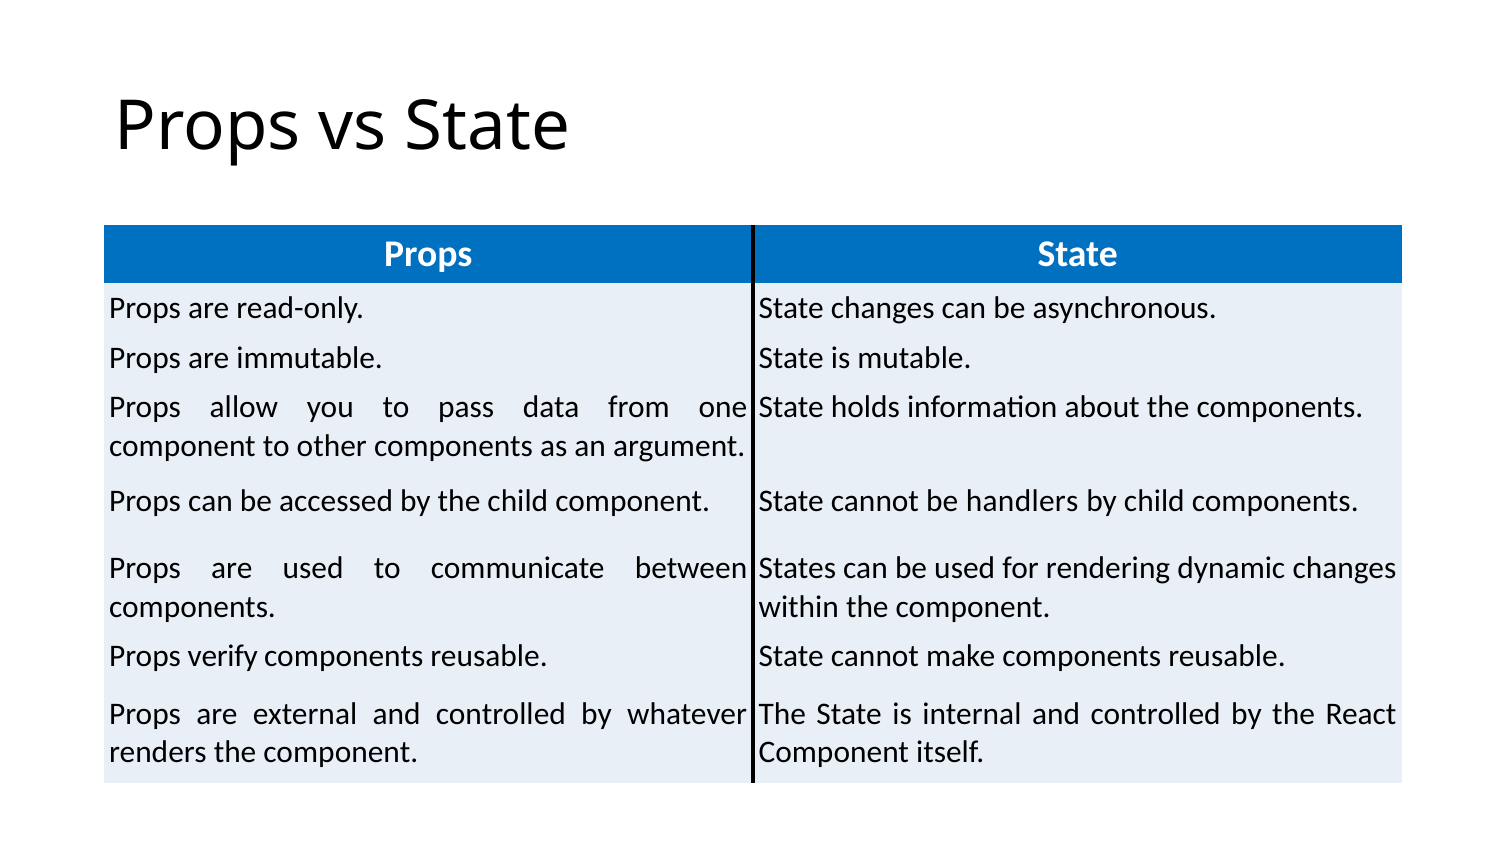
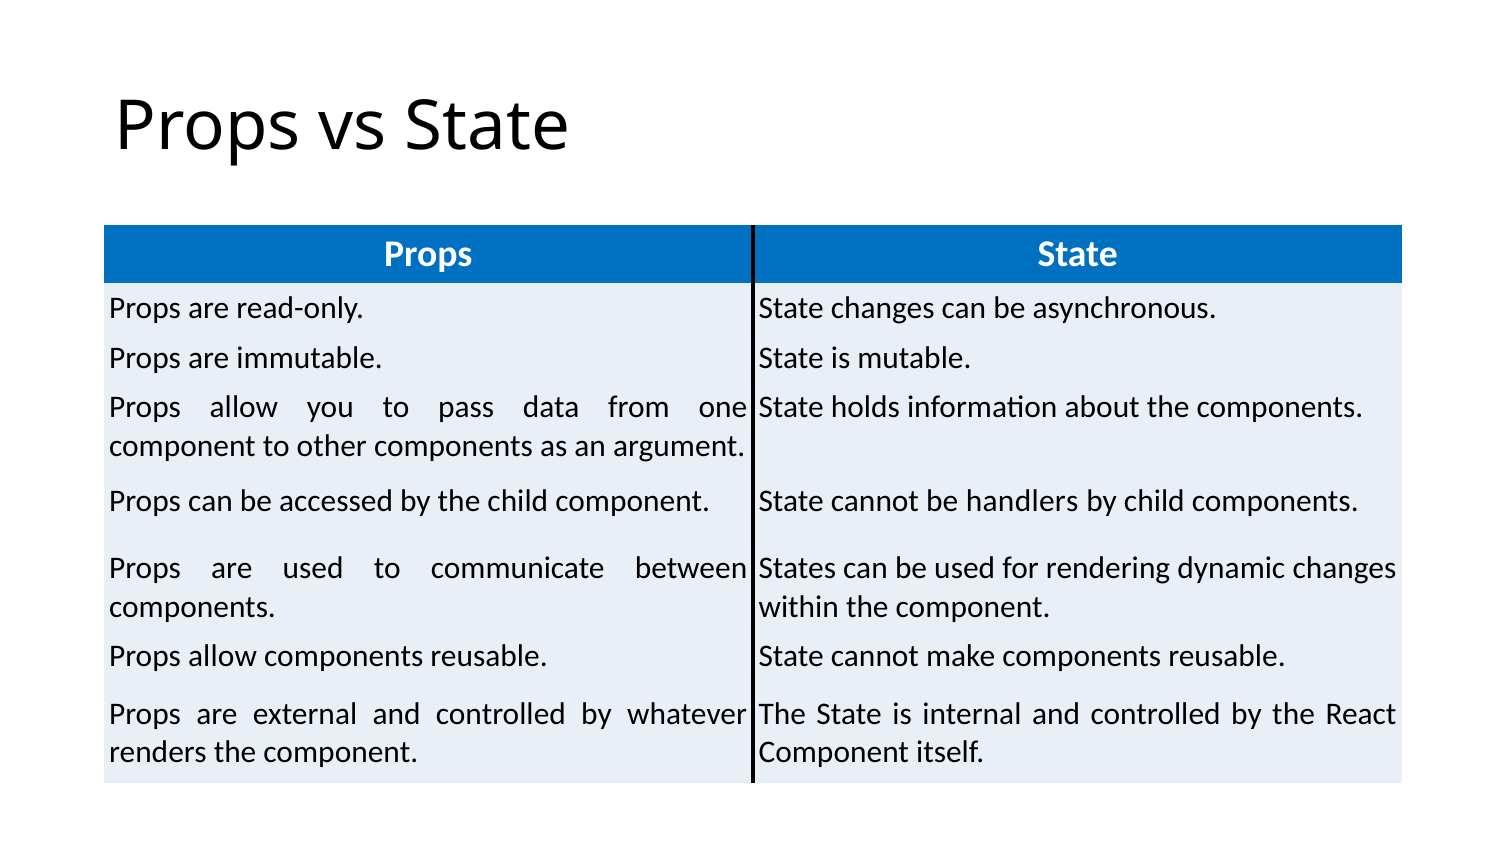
verify at (223, 657): verify -> allow
